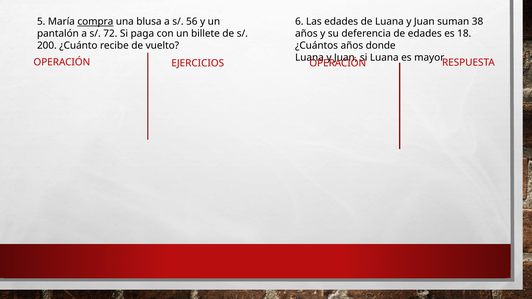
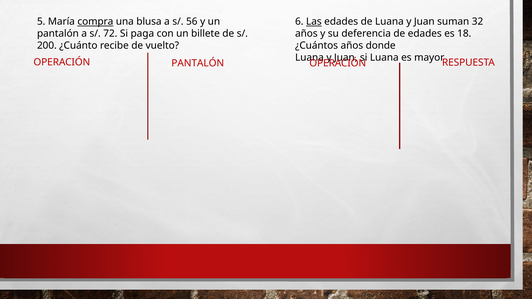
Las underline: none -> present
38: 38 -> 32
OPERACIÓN EJERCICIOS: EJERCICIOS -> PANTALÓN
